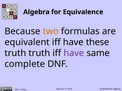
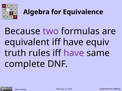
two colour: orange -> purple
these: these -> equiv
truth truth: truth -> rules
